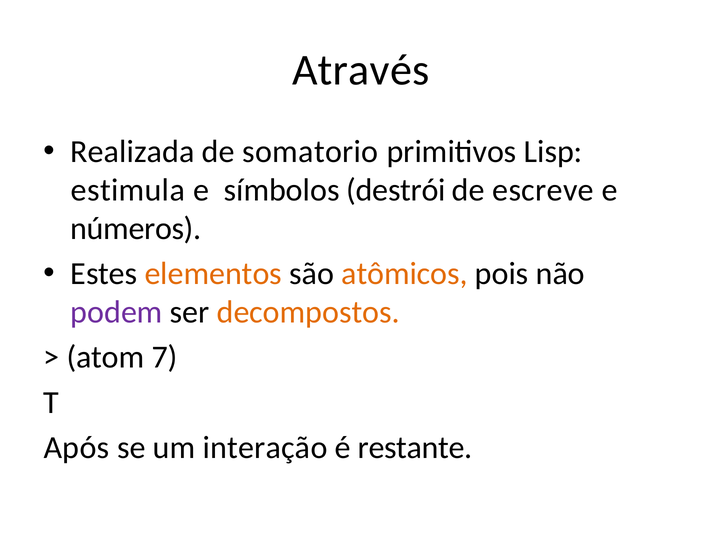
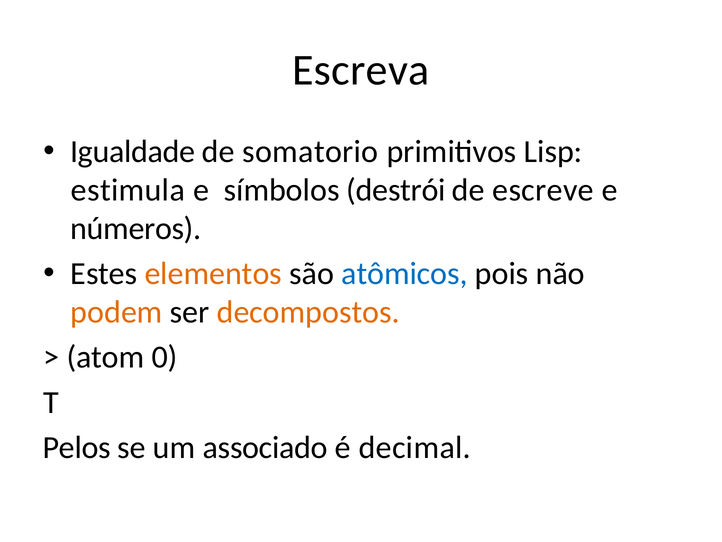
Através: Através -> Escreva
Realizada: Realizada -> Igualdade
atômicos colour: orange -> blue
podem colour: purple -> orange
7: 7 -> 0
Após: Após -> Pelos
interação: interação -> associado
restante: restante -> decimal
